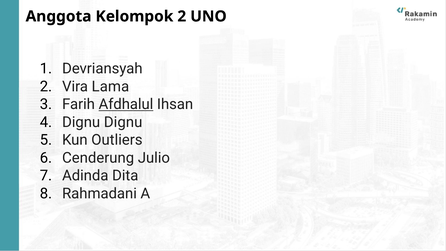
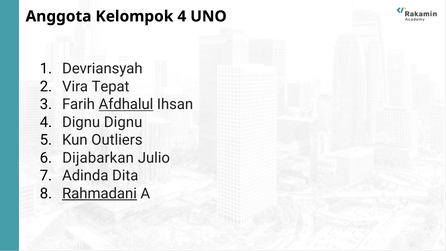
Kelompok 2: 2 -> 4
Lama: Lama -> Tepat
Cenderung: Cenderung -> Dijabarkan
Rahmadani underline: none -> present
